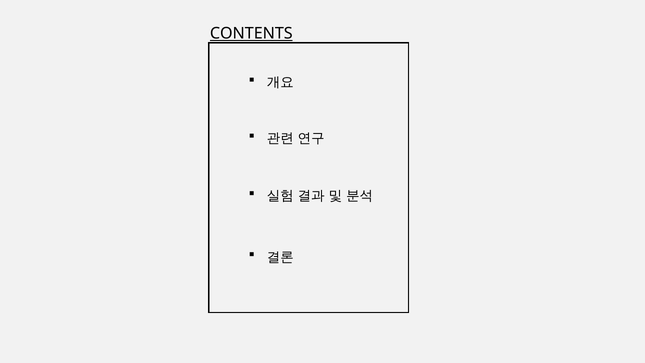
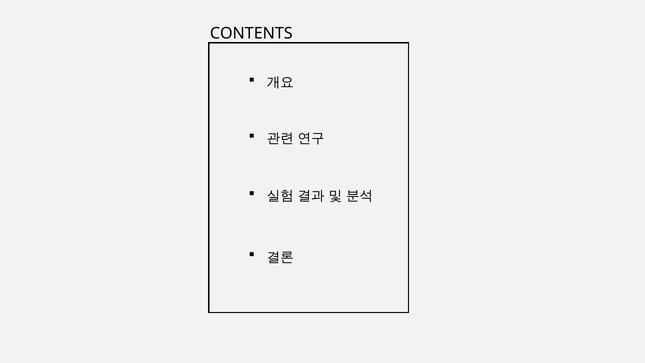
CONTENTS underline: present -> none
